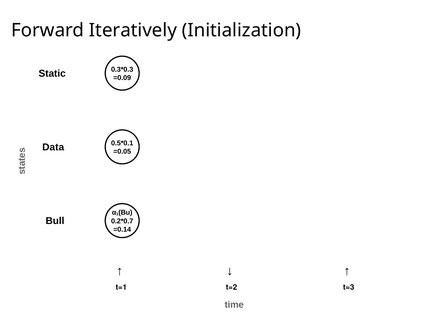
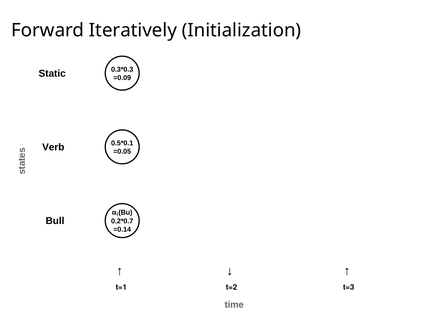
Data: Data -> Verb
